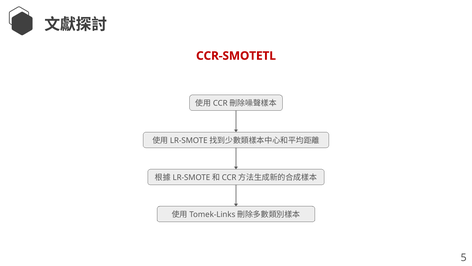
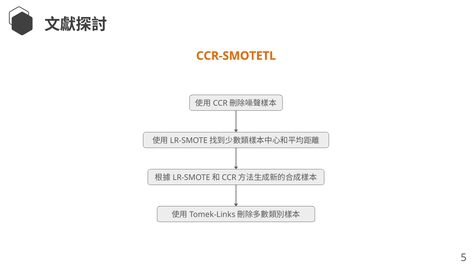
CCR-SMOTETL colour: red -> orange
